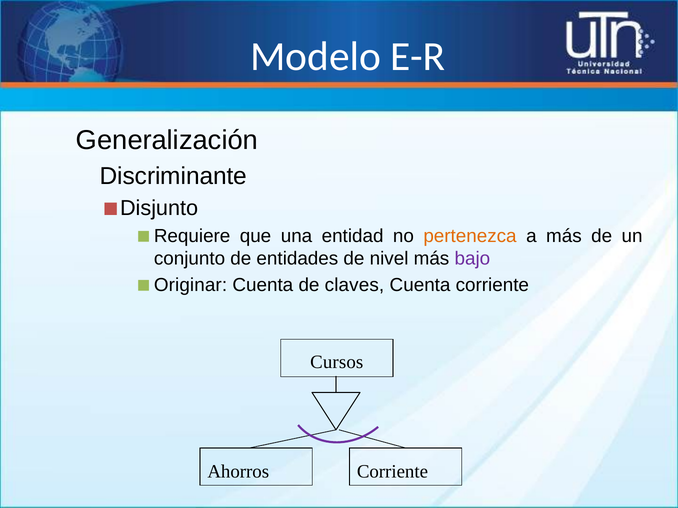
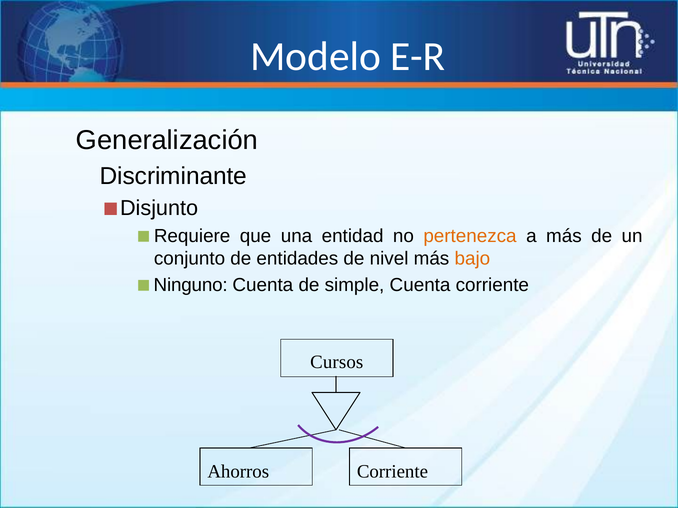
bajo colour: purple -> orange
Originar: Originar -> Ninguno
claves: claves -> simple
